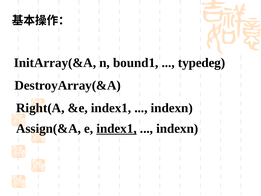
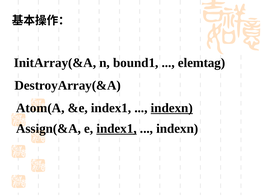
typedeg: typedeg -> elemtag
Right(A: Right(A -> Atom(A
indexn at (172, 108) underline: none -> present
